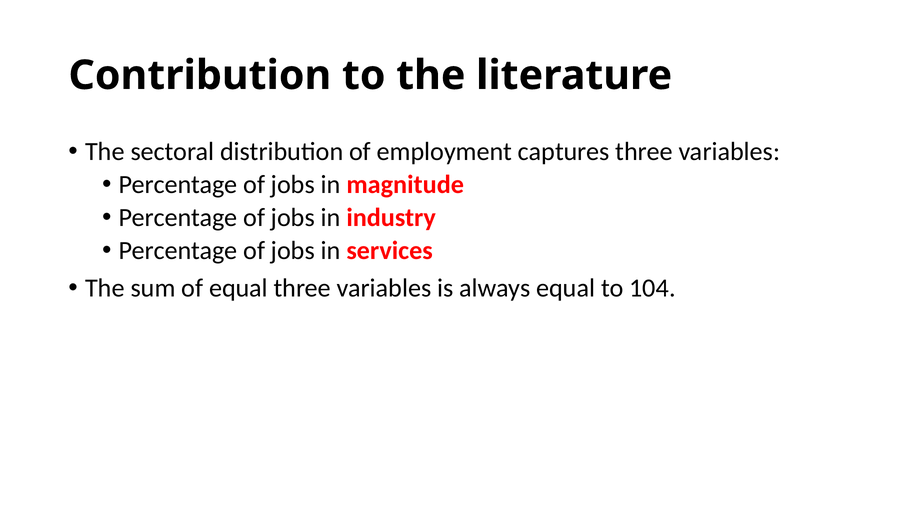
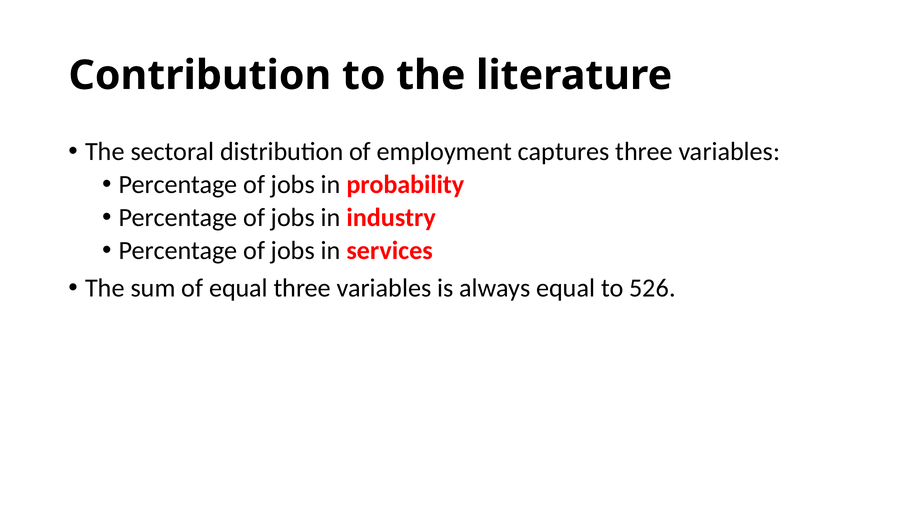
magnitude: magnitude -> probability
104: 104 -> 526
